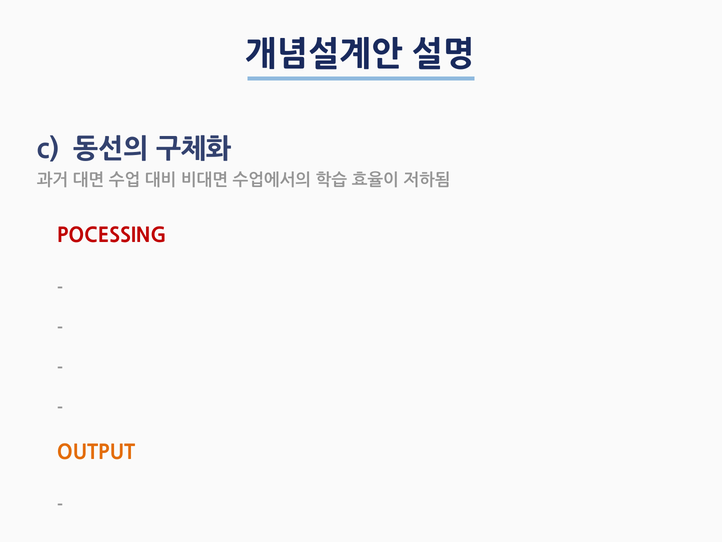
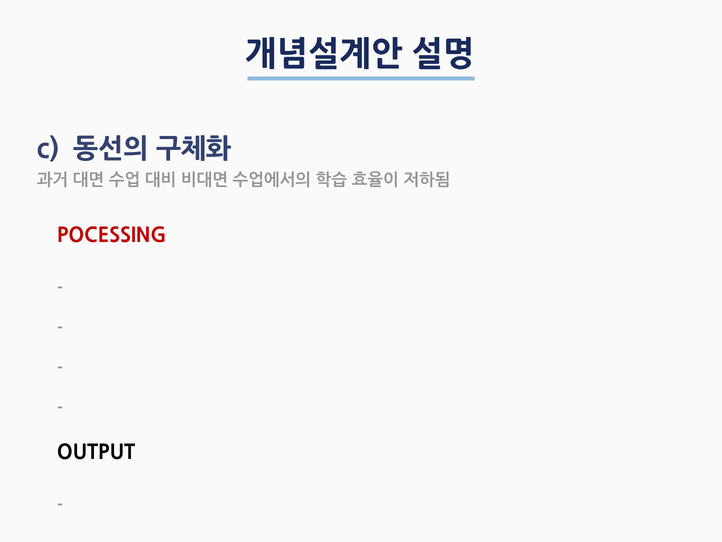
OUTPUT colour: orange -> black
